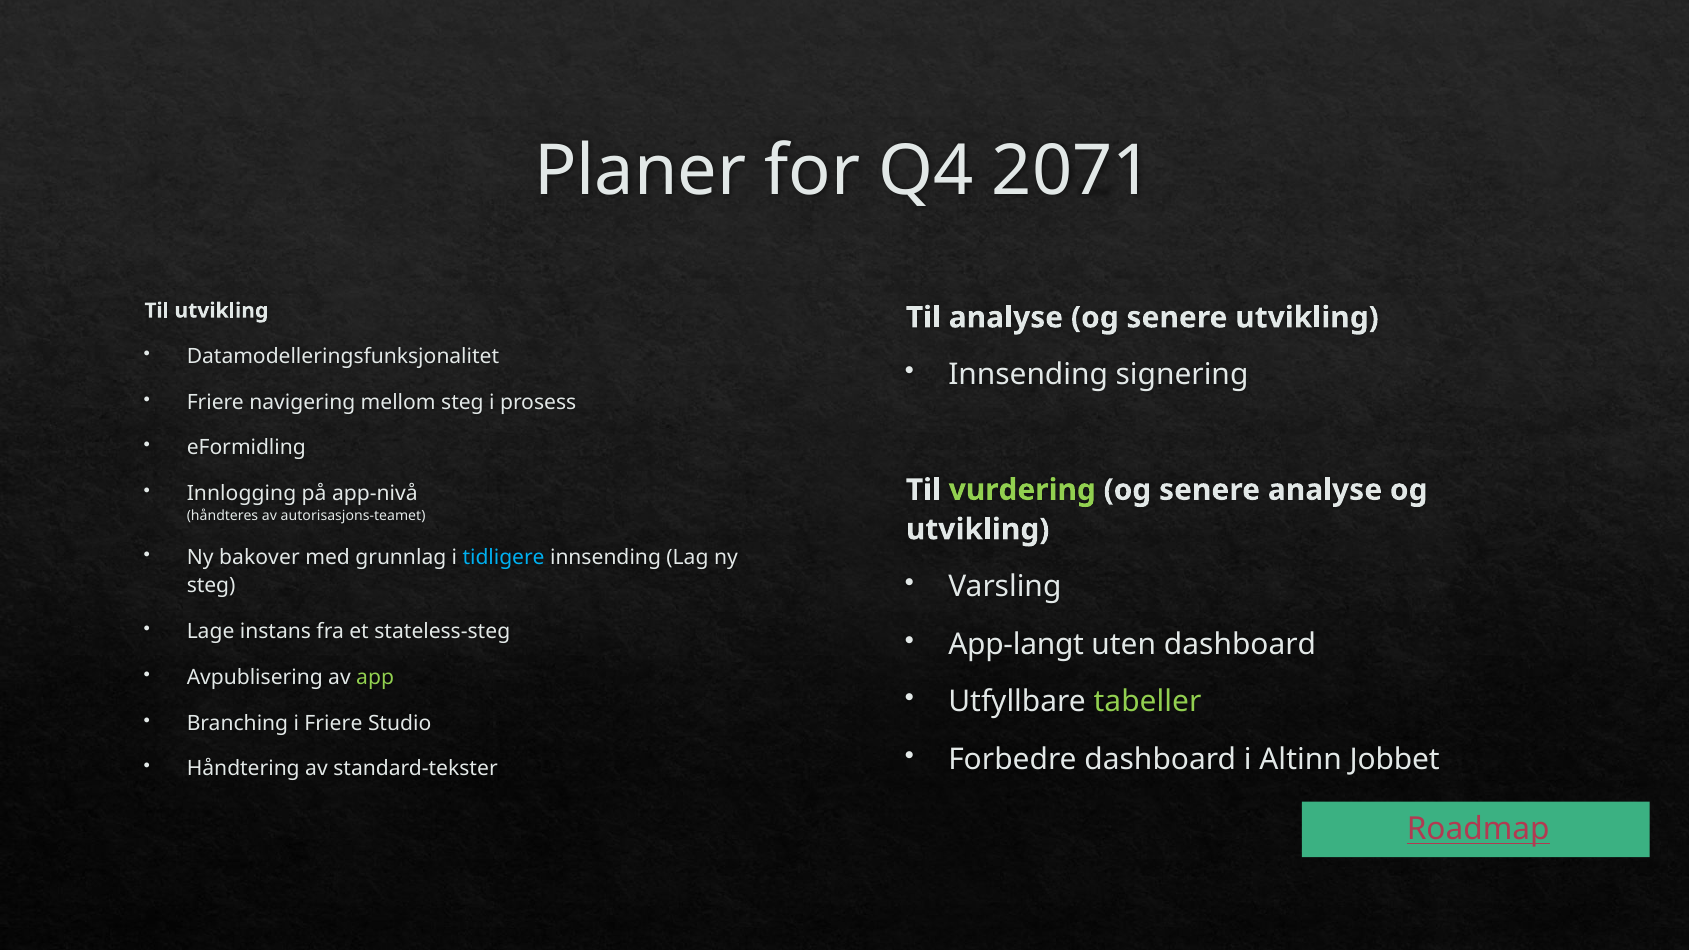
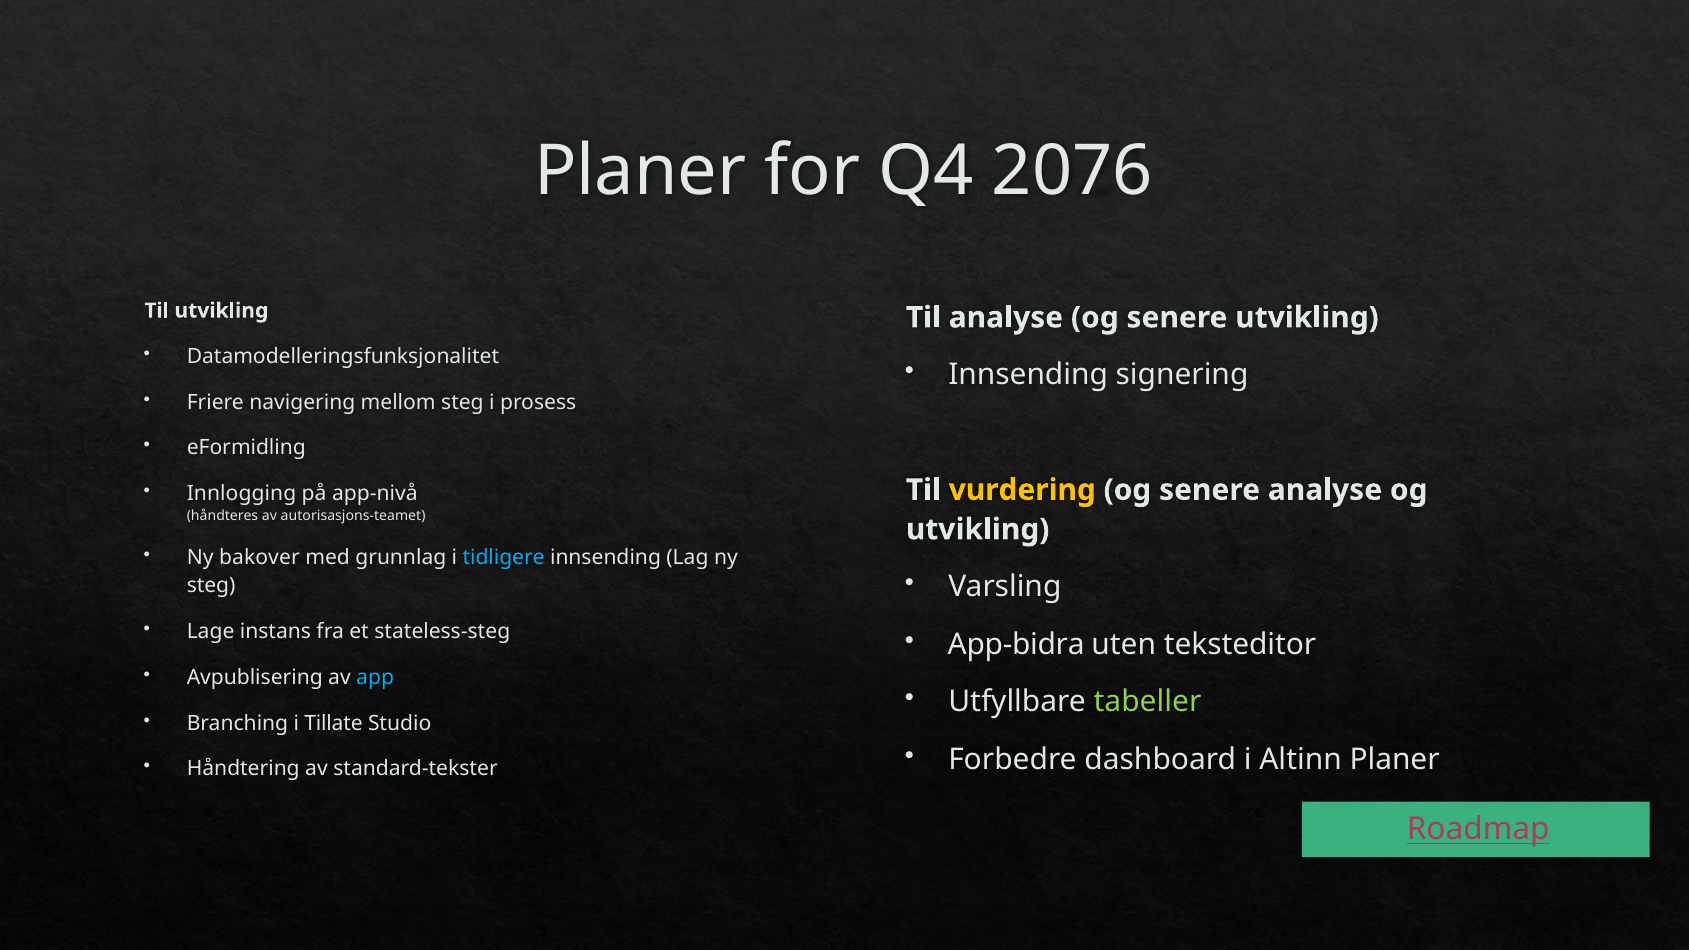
2071: 2071 -> 2076
vurdering colour: light green -> yellow
App-langt: App-langt -> App-bidra
uten dashboard: dashboard -> teksteditor
app colour: light green -> light blue
i Friere: Friere -> Tillate
Altinn Jobbet: Jobbet -> Planer
